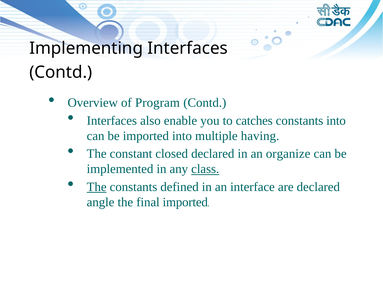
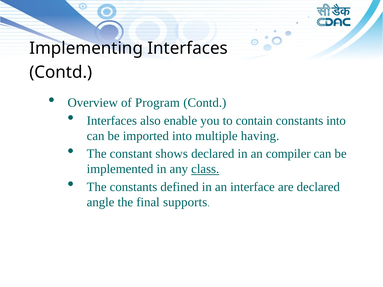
catches: catches -> contain
closed: closed -> shows
organize: organize -> compiler
The at (97, 187) underline: present -> none
final imported: imported -> supports
